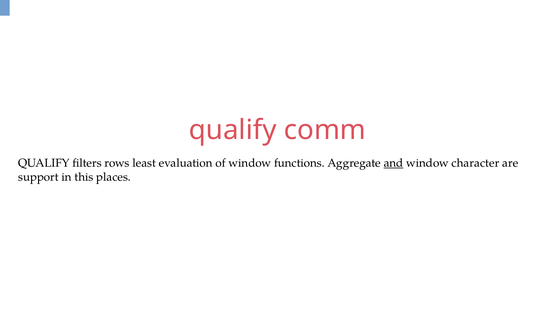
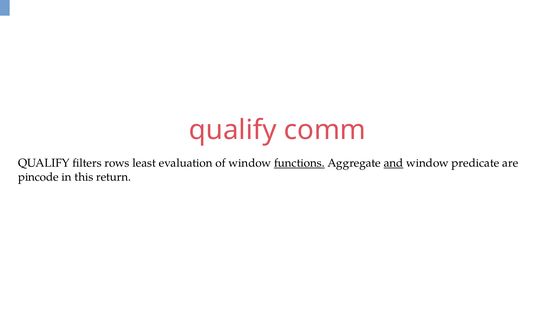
functions underline: none -> present
character: character -> predicate
support: support -> pincode
places: places -> return
